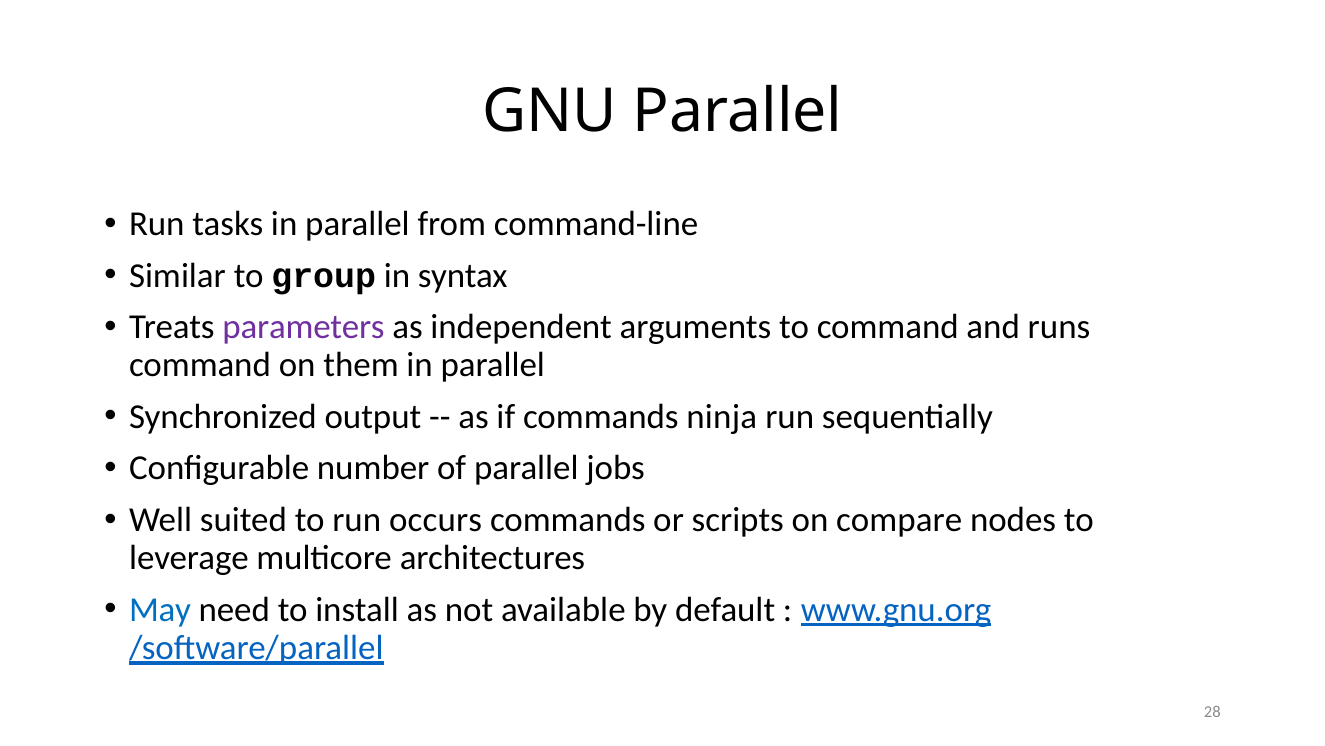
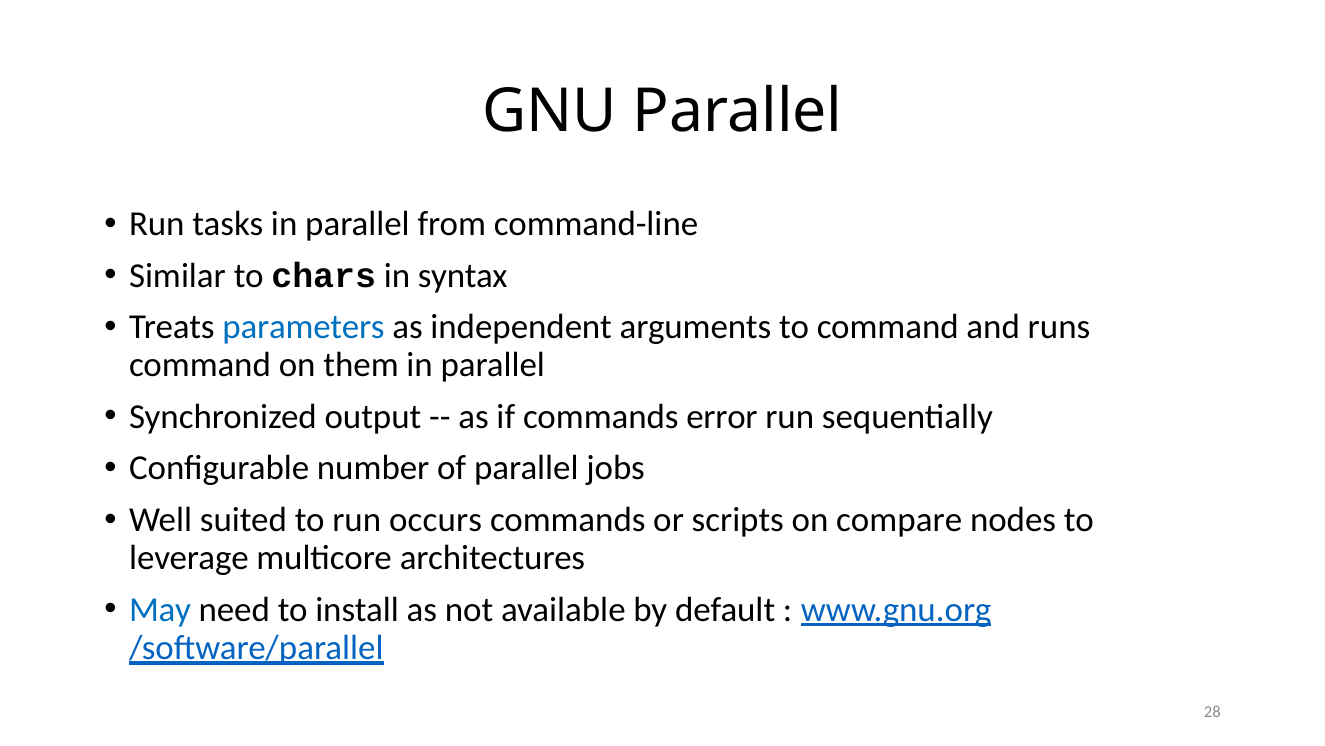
group: group -> chars
parameters colour: purple -> blue
ninja: ninja -> error
